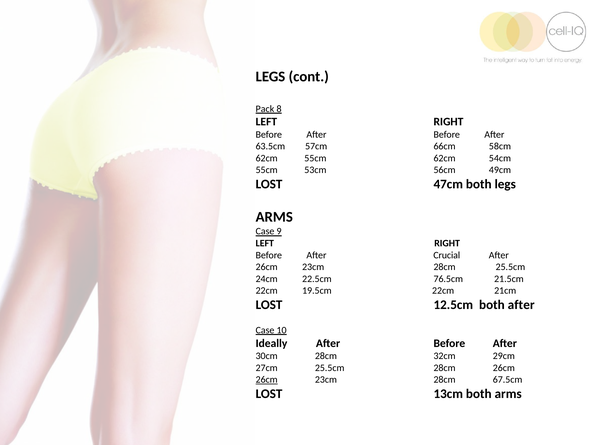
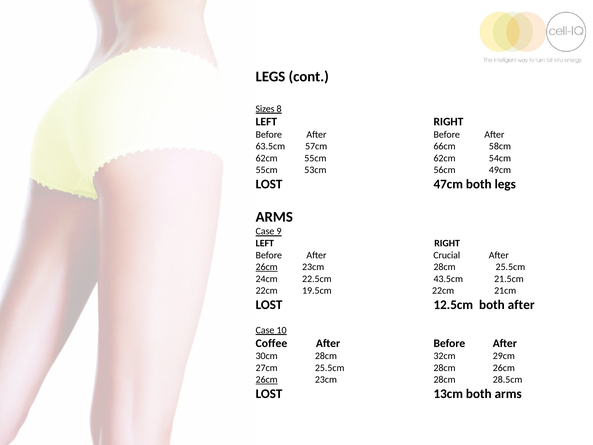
Pack: Pack -> Sizes
26cm at (267, 267) underline: none -> present
76.5cm: 76.5cm -> 43.5cm
Ideally: Ideally -> Coffee
67.5cm: 67.5cm -> 28.5cm
